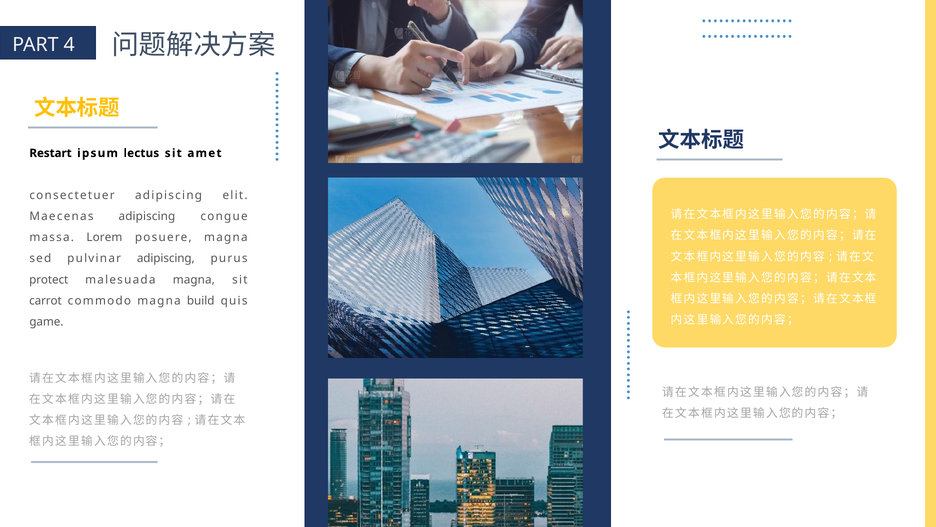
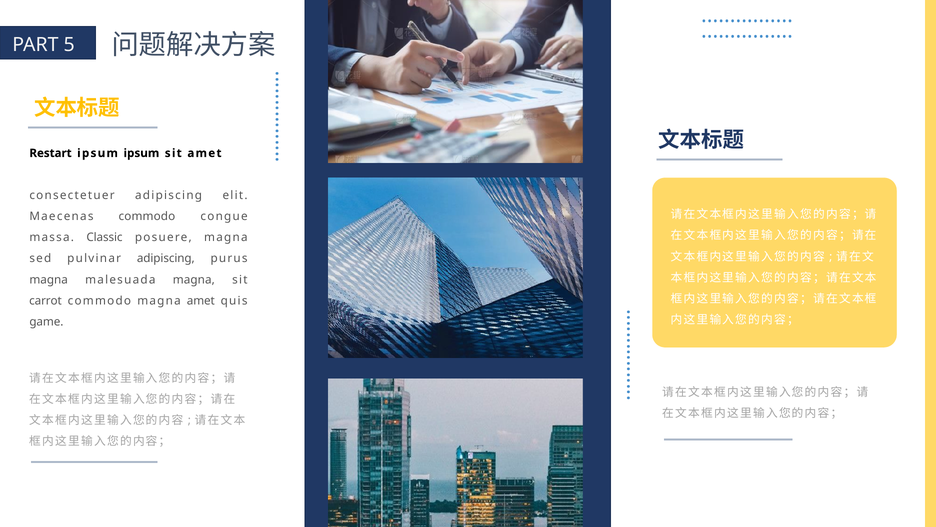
4: 4 -> 5
ipsum lectus: lectus -> ipsum
Maecenas adipiscing: adipiscing -> commodo
Lorem: Lorem -> Classic
protect at (49, 279): protect -> magna
magna build: build -> amet
